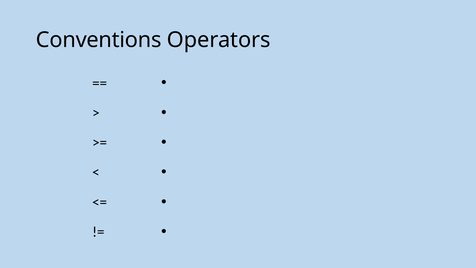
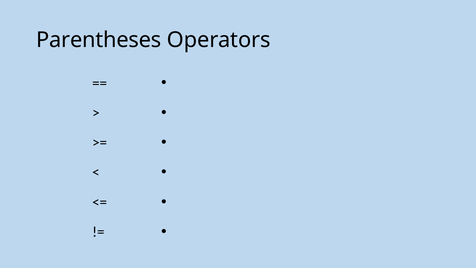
Conventions: Conventions -> Parentheses
